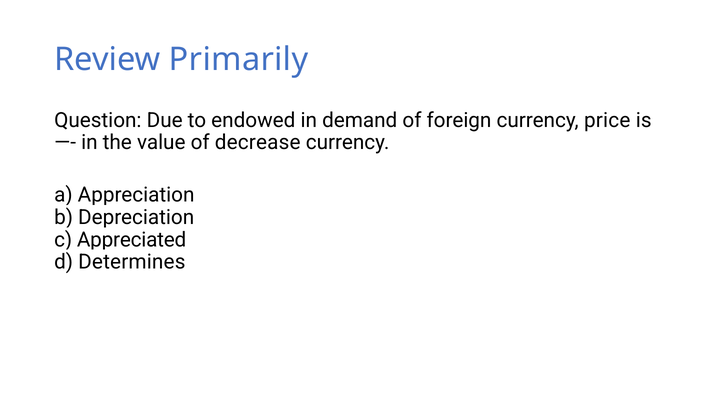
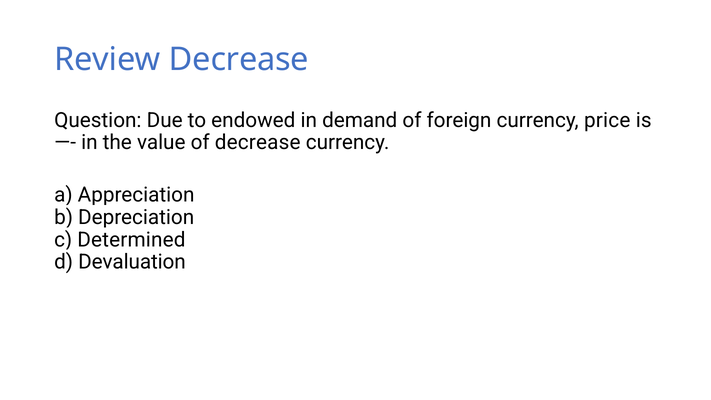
Review Primarily: Primarily -> Decrease
Appreciated: Appreciated -> Determined
Determines: Determines -> Devaluation
